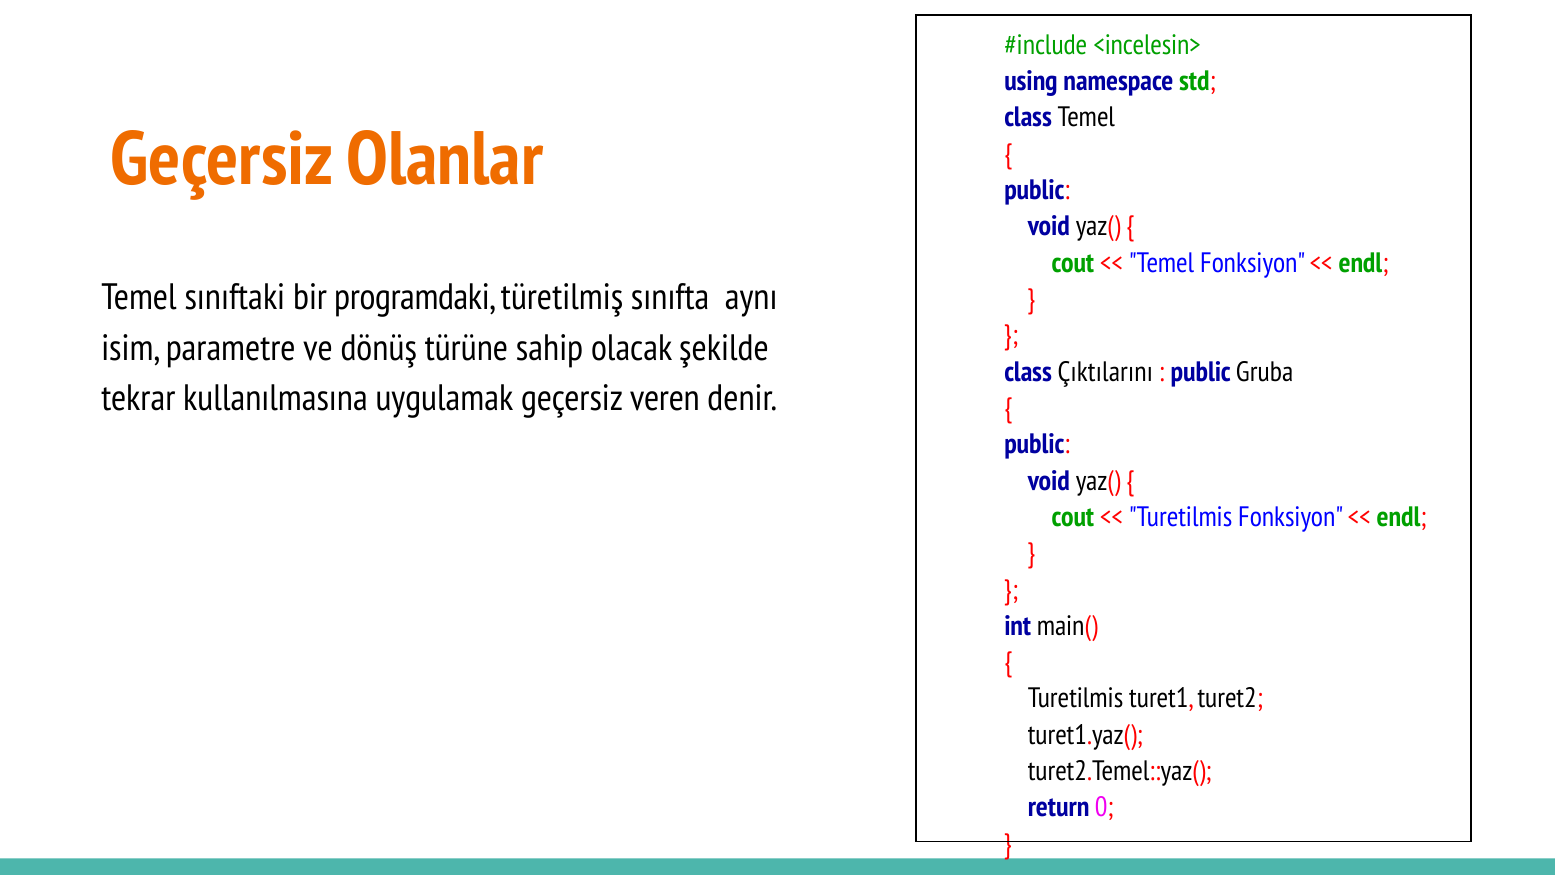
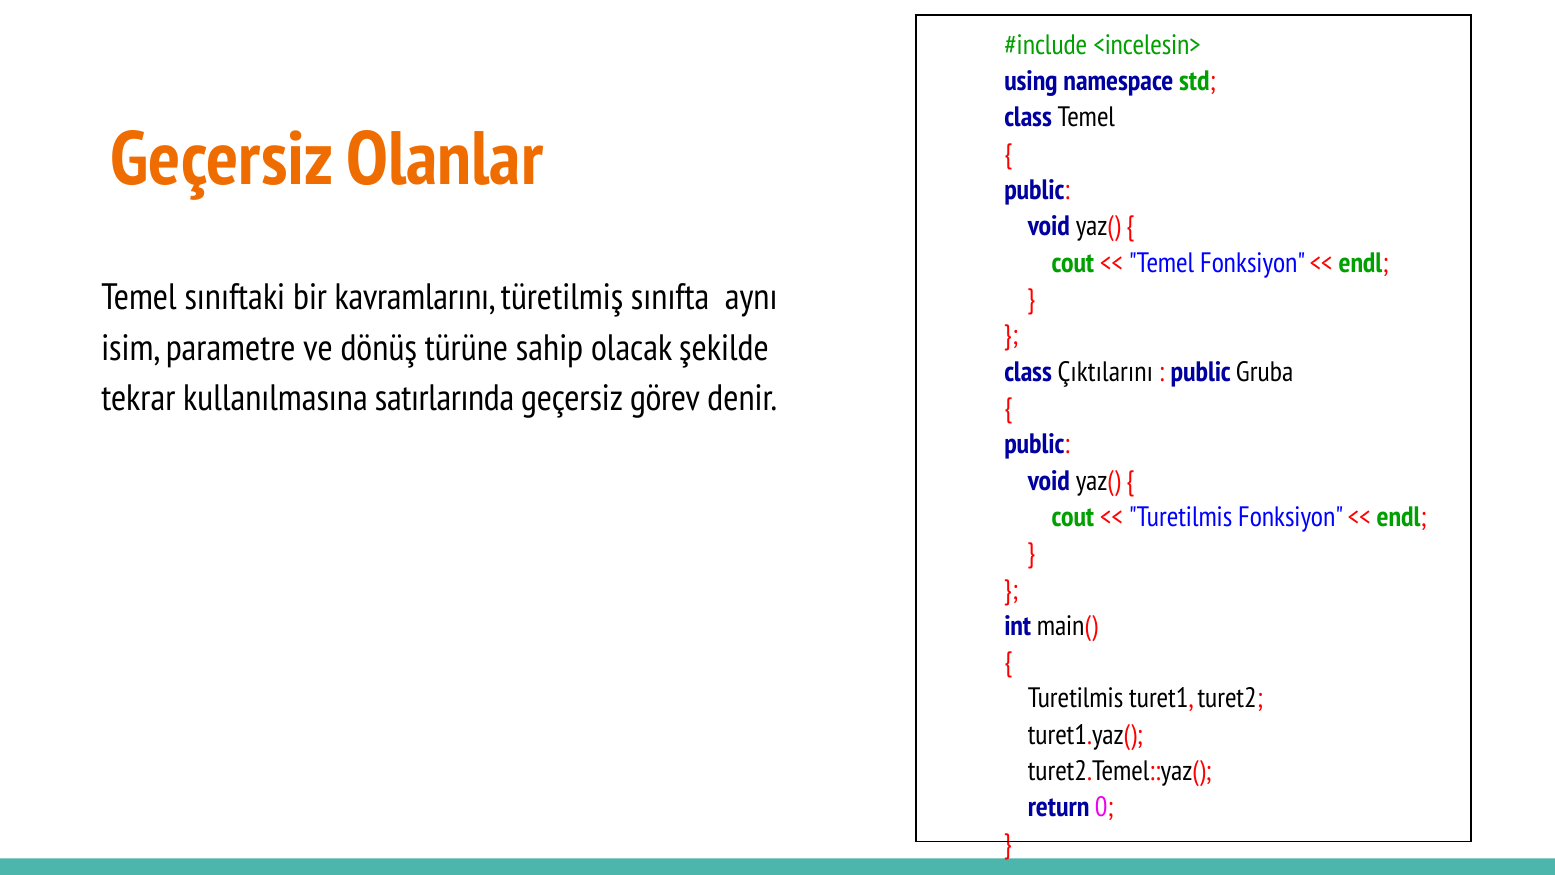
programdaki: programdaki -> kavramlarını
uygulamak: uygulamak -> satırlarında
veren: veren -> görev
